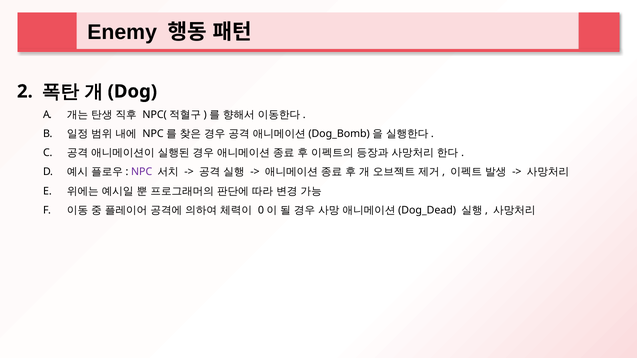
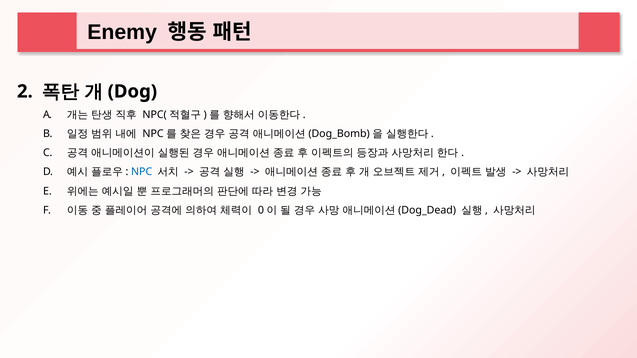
NPC colour: purple -> blue
